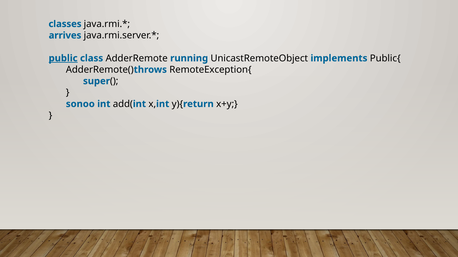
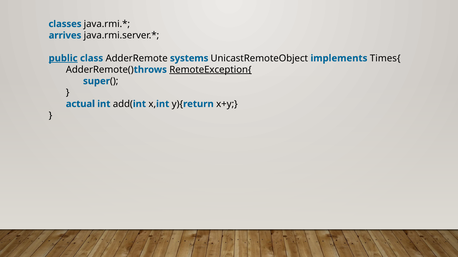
running: running -> systems
Public{: Public{ -> Times{
RemoteException{ underline: none -> present
sonoo: sonoo -> actual
